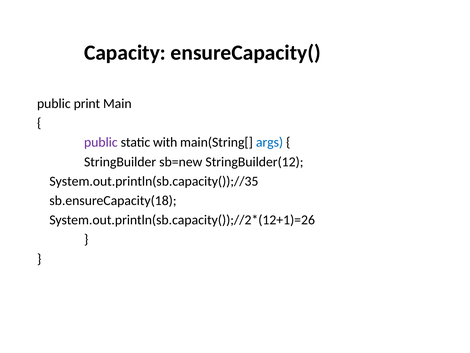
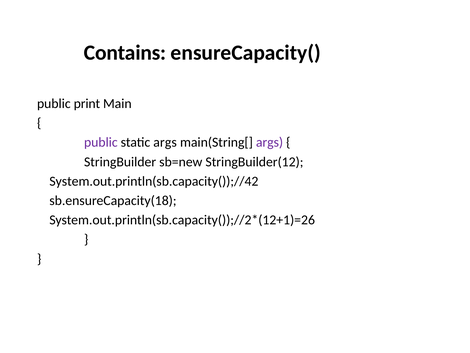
Capacity: Capacity -> Contains
static with: with -> args
args at (270, 142) colour: blue -> purple
System.out.println(sb.capacity());//35: System.out.println(sb.capacity());//35 -> System.out.println(sb.capacity());//42
